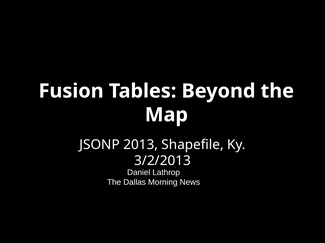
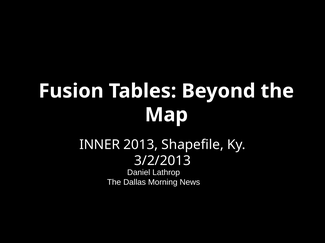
JSONP: JSONP -> INNER
